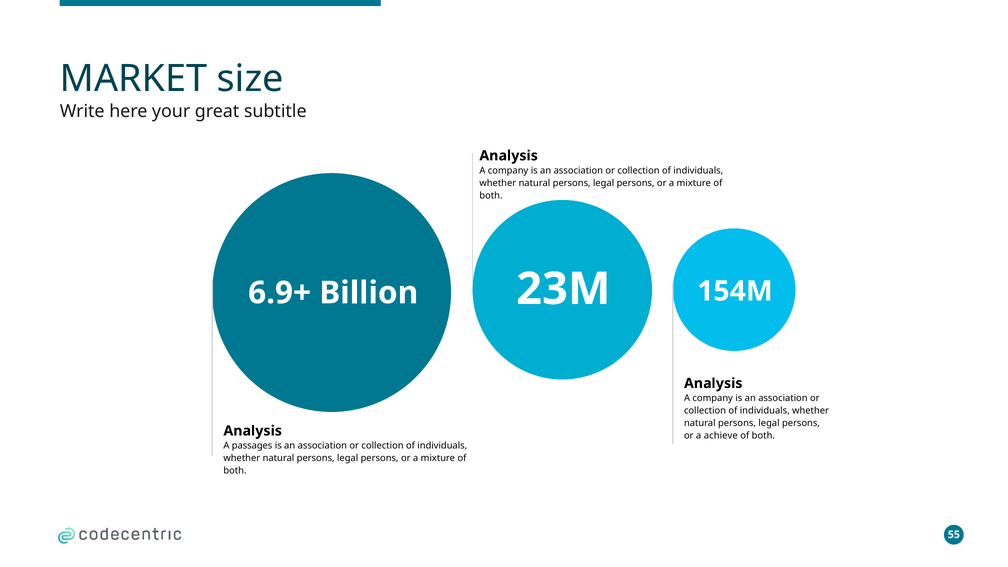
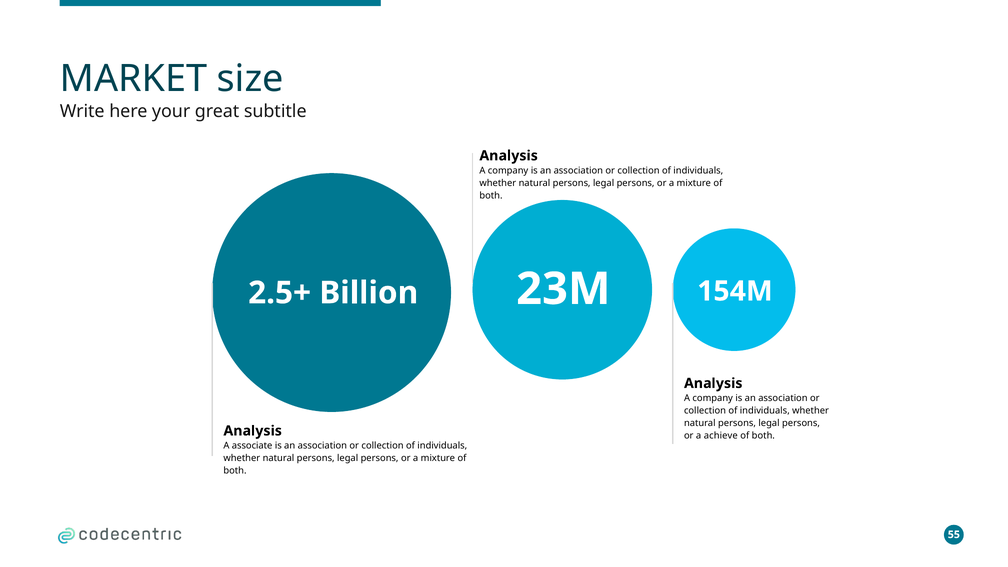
6.9+: 6.9+ -> 2.5+
passages: passages -> associate
